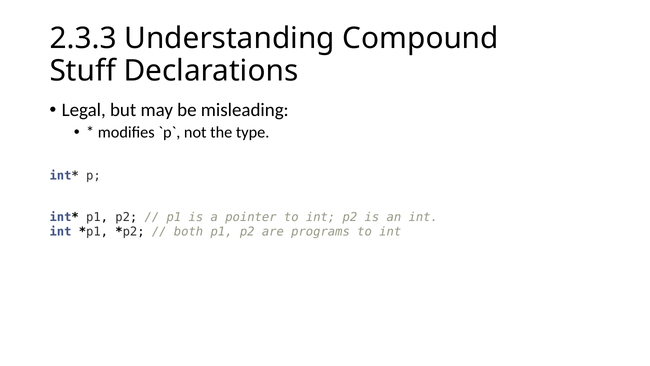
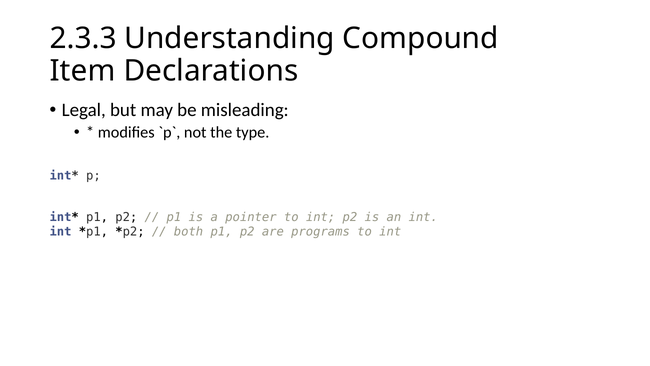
Stuff: Stuff -> Item
